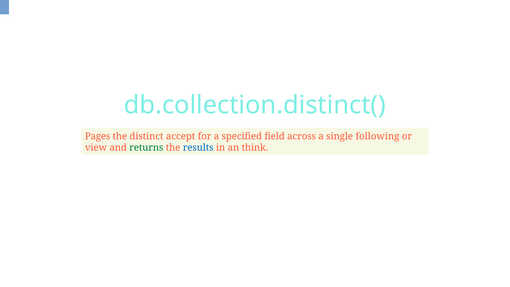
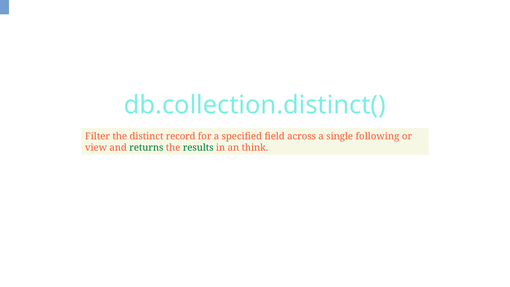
Pages: Pages -> Filter
accept: accept -> record
results colour: blue -> green
